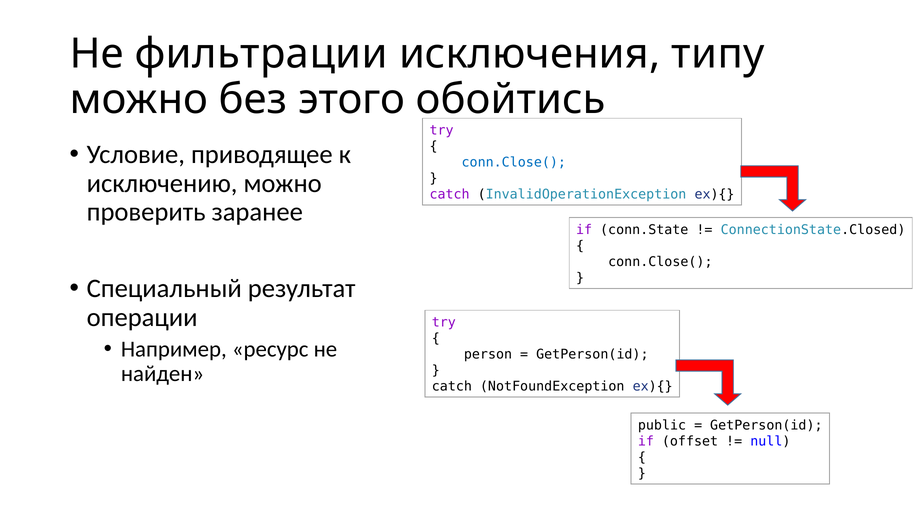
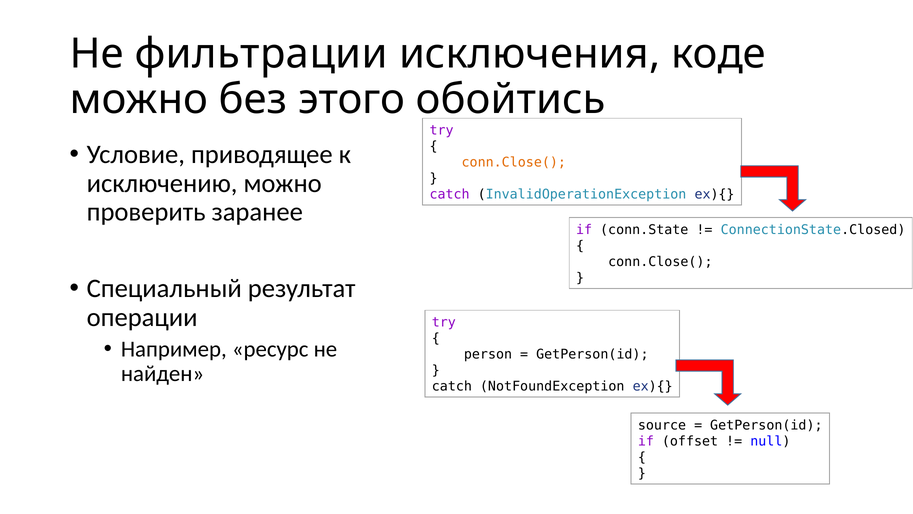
типу: типу -> коде
conn.Close( at (514, 162) colour: blue -> orange
public: public -> source
